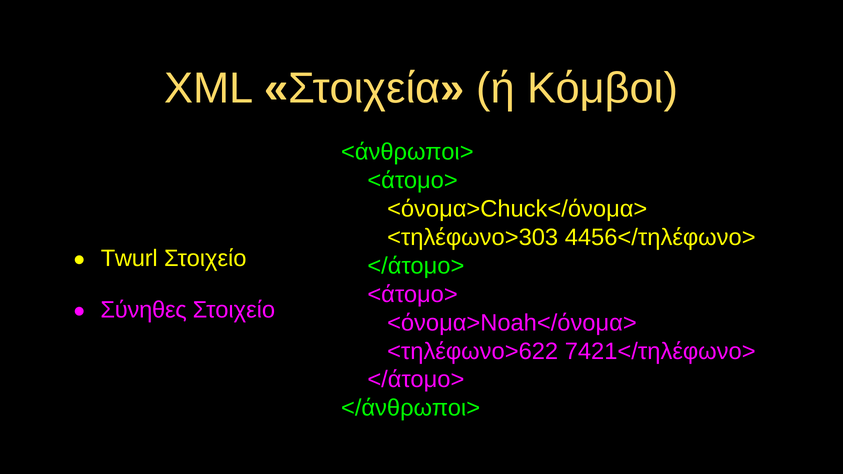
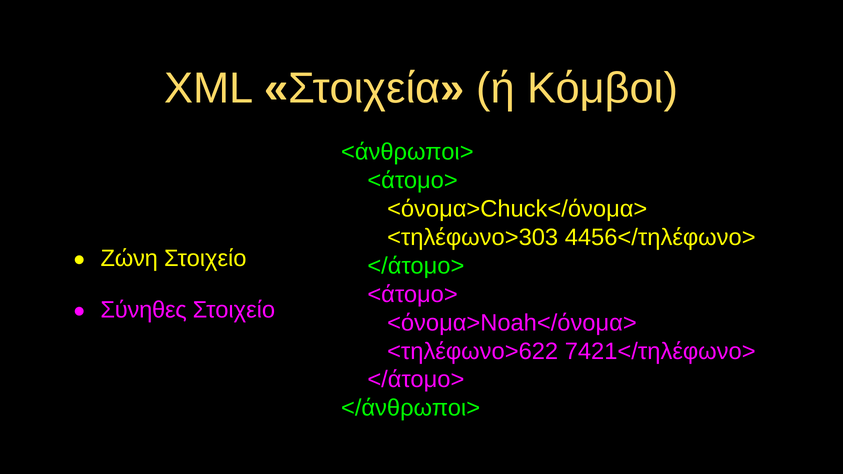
Twurl: Twurl -> Ζώνη
